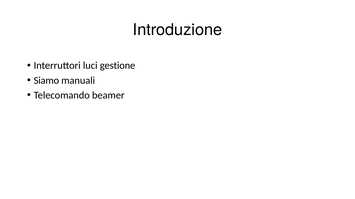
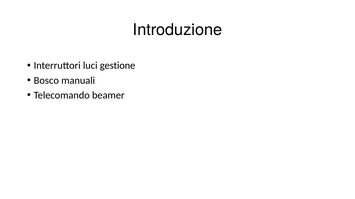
Siamo: Siamo -> Bosco
